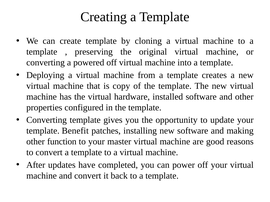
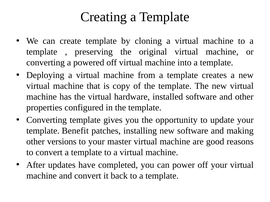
function: function -> versions
